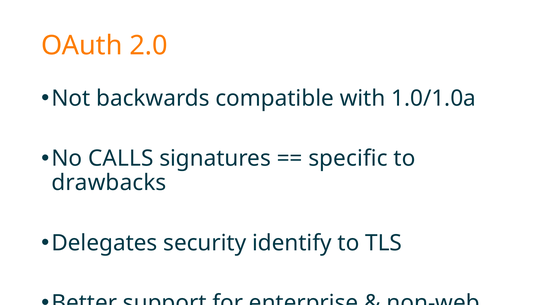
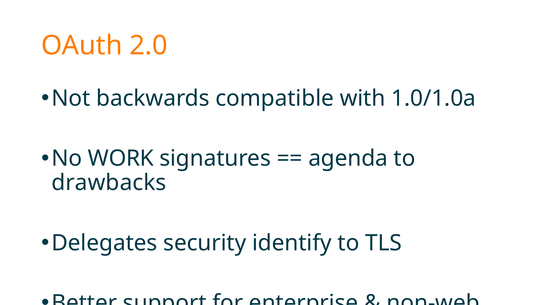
CALLS: CALLS -> WORK
specific: specific -> agenda
